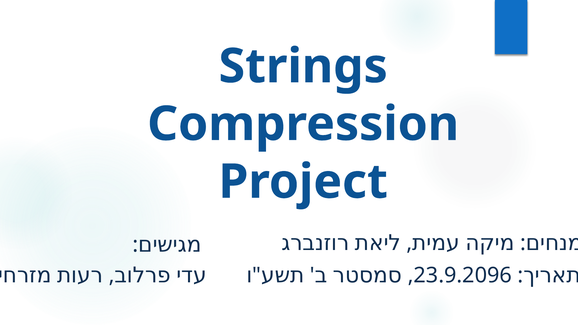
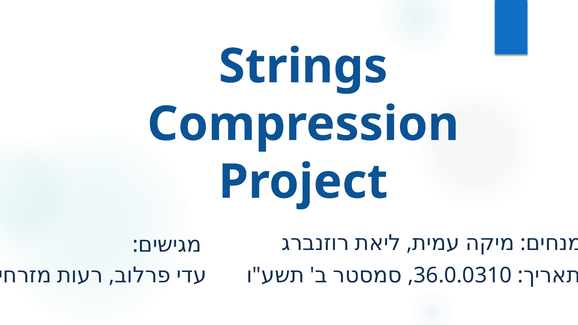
23.9.2096: 23.9.2096 -> 36.0.0310
